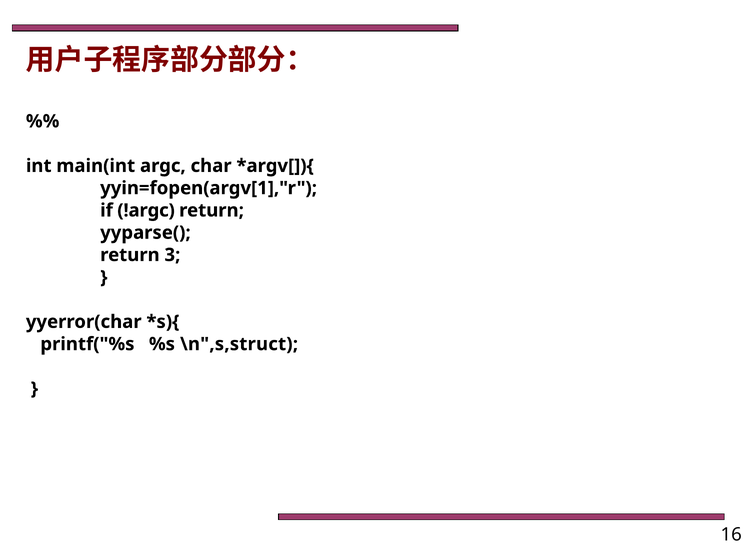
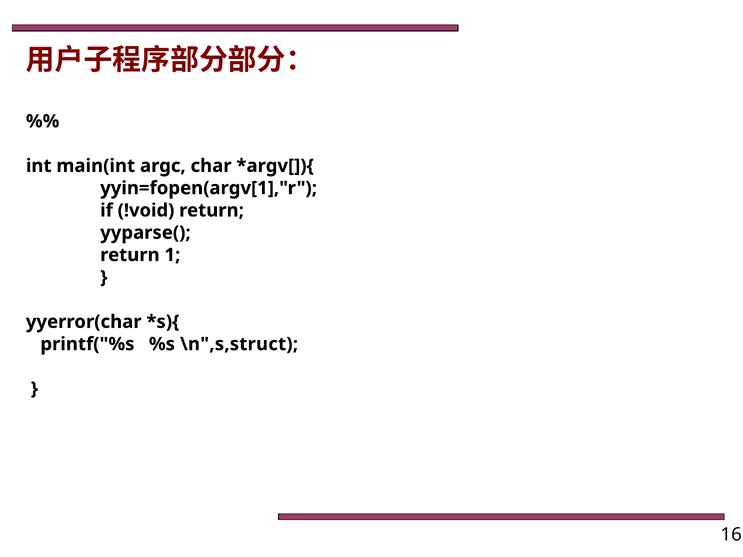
!argc: !argc -> !void
3: 3 -> 1
